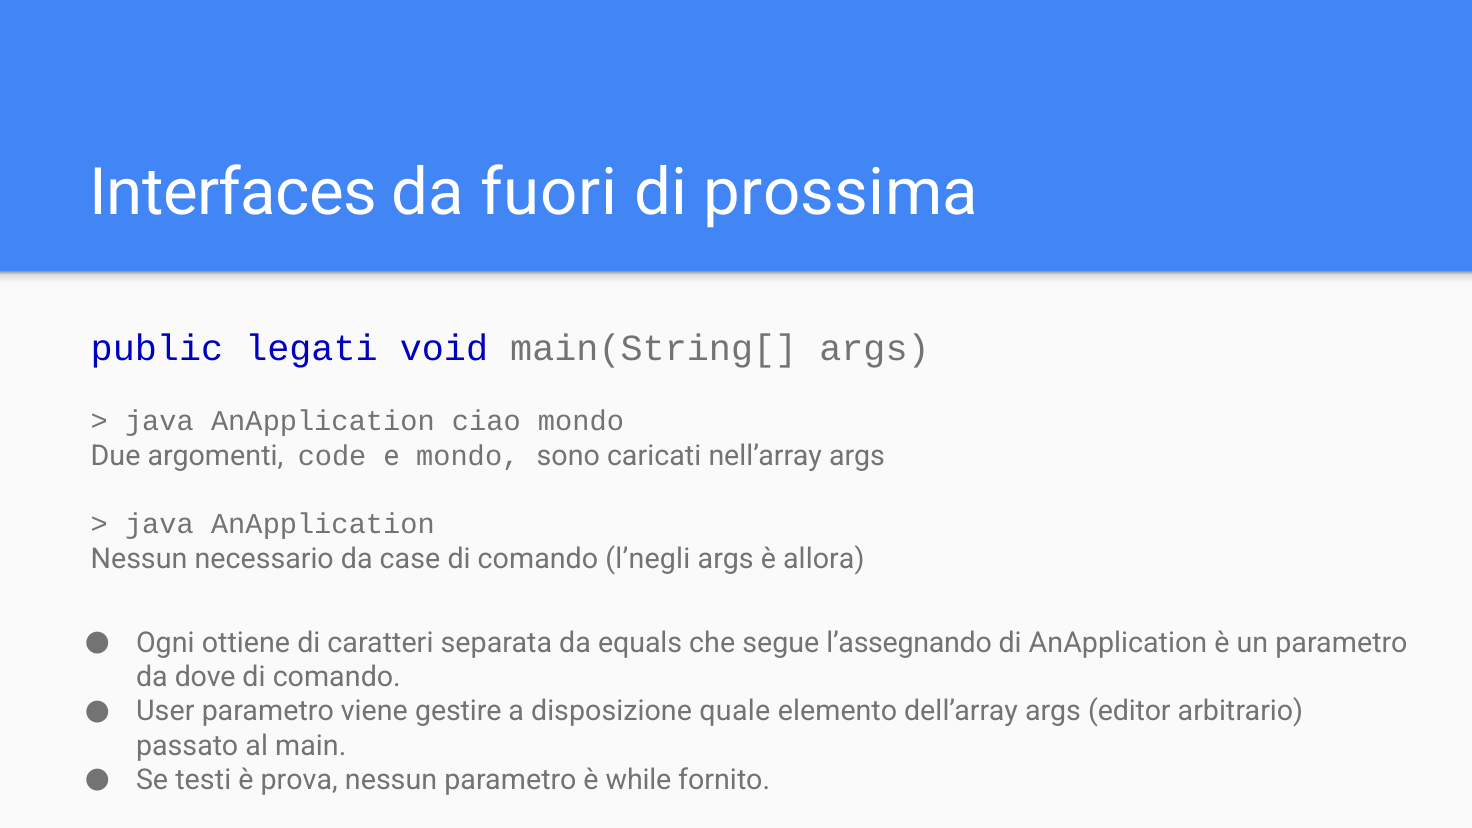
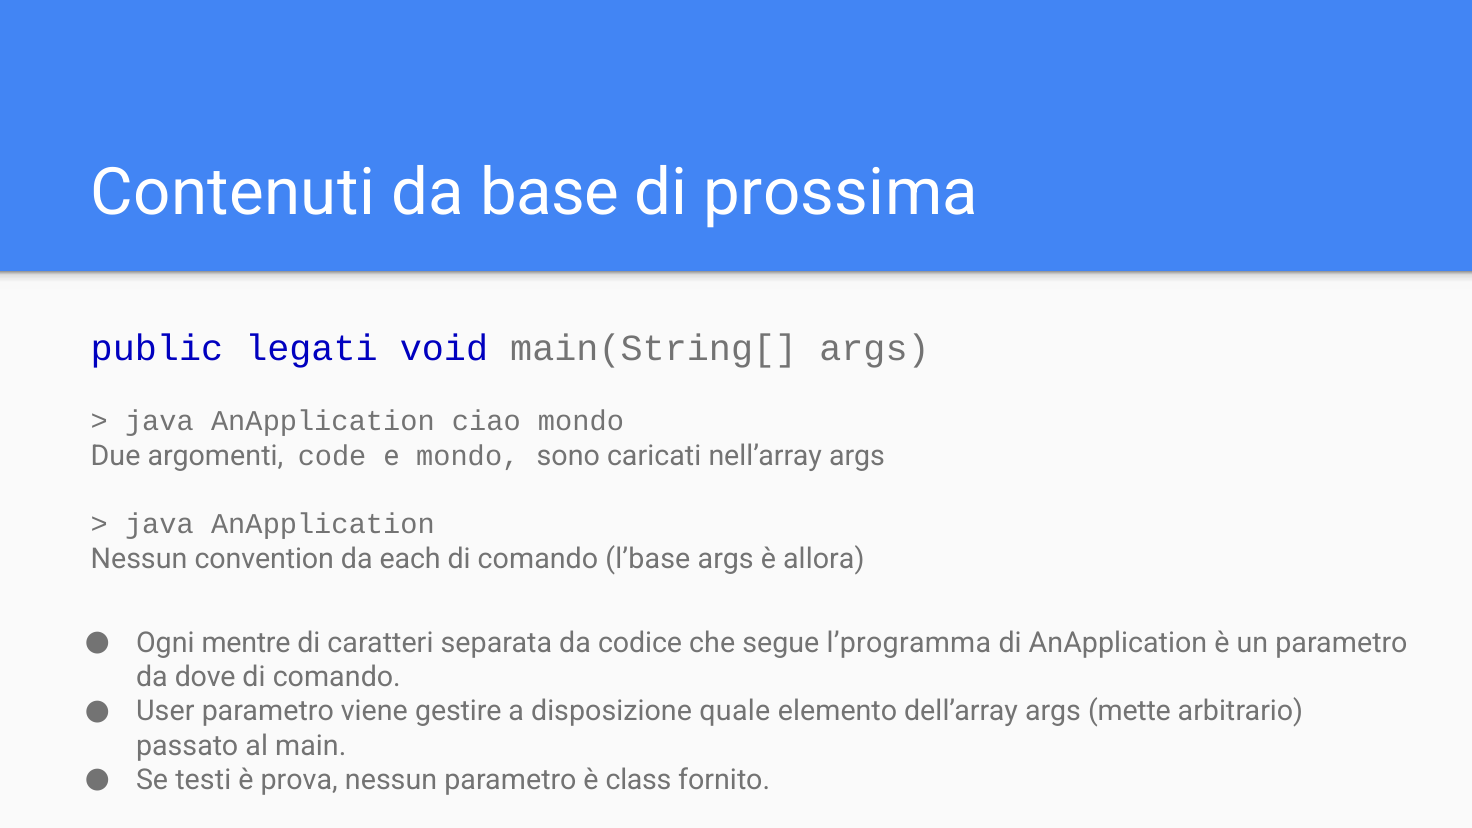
Interfaces: Interfaces -> Contenuti
fuori: fuori -> base
necessario: necessario -> convention
case: case -> each
l’negli: l’negli -> l’base
ottiene: ottiene -> mentre
equals: equals -> codice
l’assegnando: l’assegnando -> l’programma
editor: editor -> mette
while: while -> class
